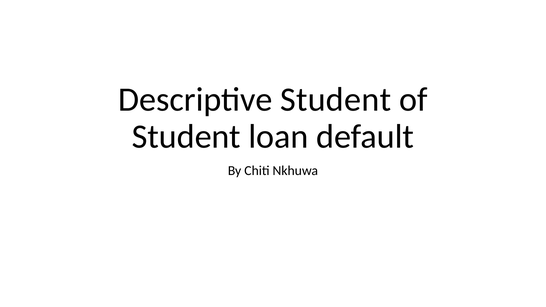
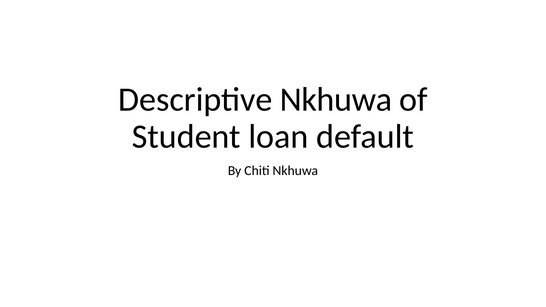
Descriptive Student: Student -> Nkhuwa
